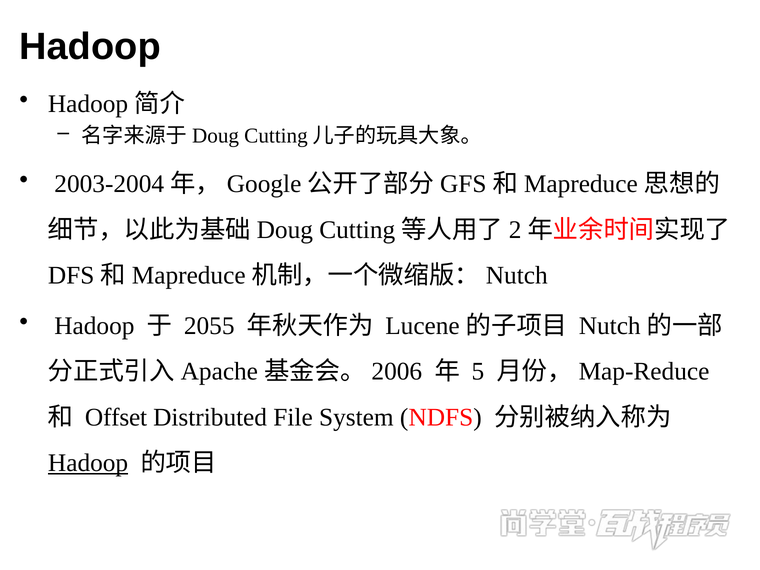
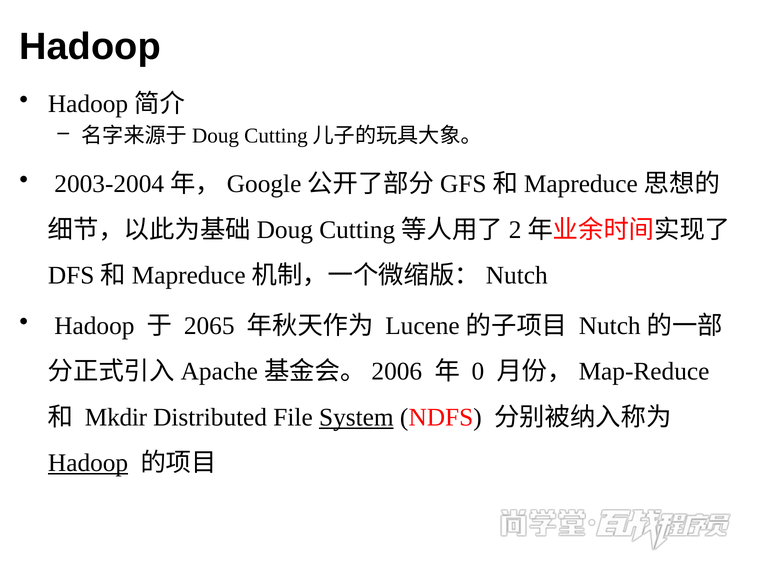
2055: 2055 -> 2065
5: 5 -> 0
Offset: Offset -> Mkdir
System underline: none -> present
